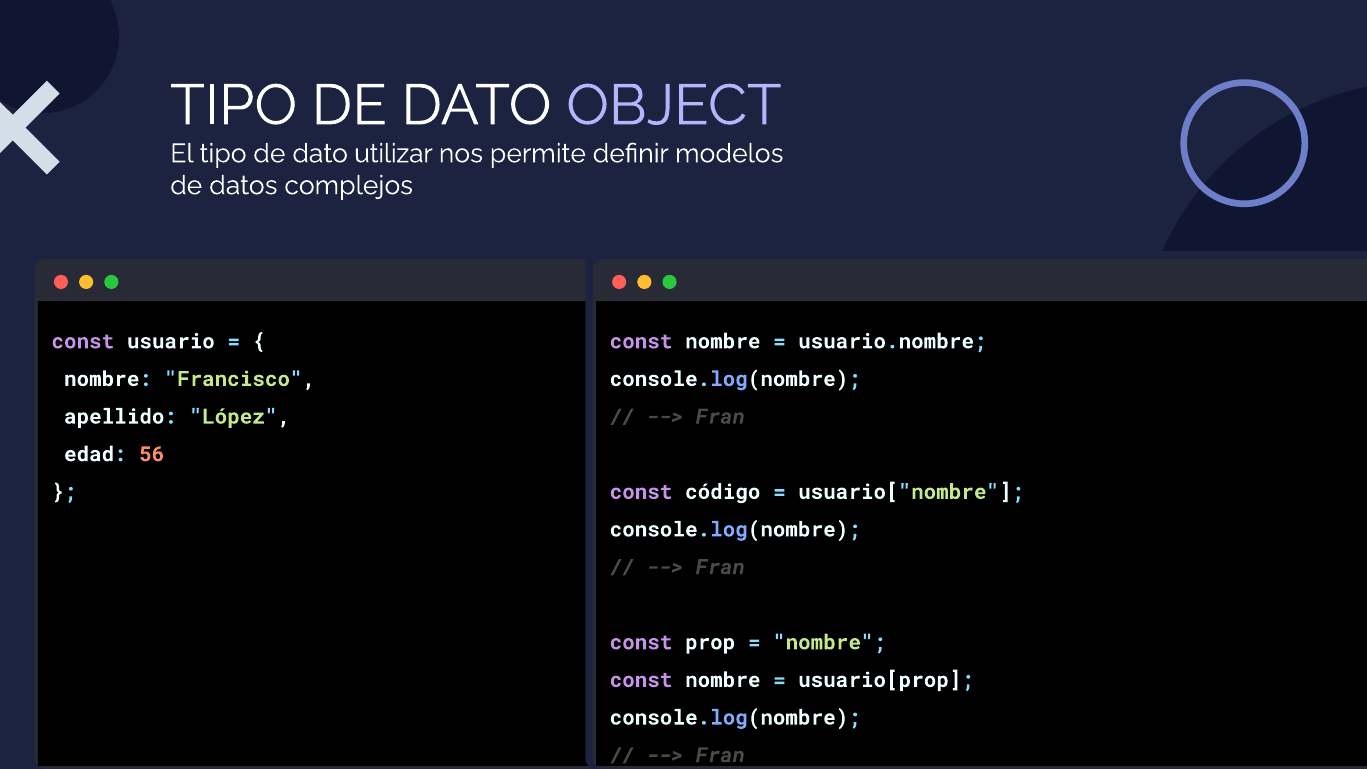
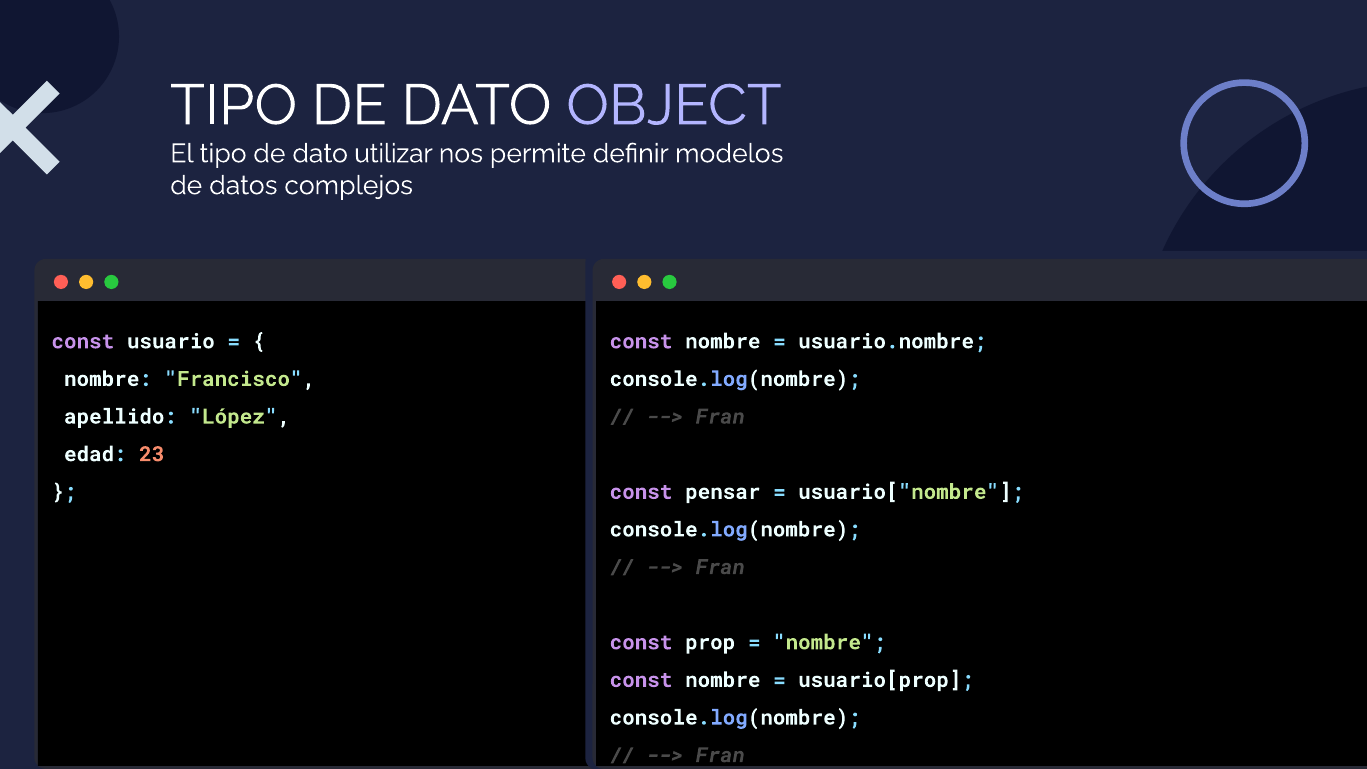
56: 56 -> 23
código: código -> pensar
